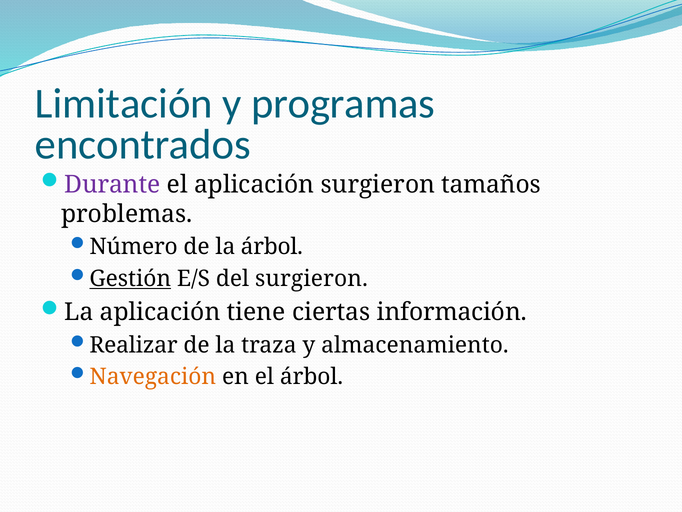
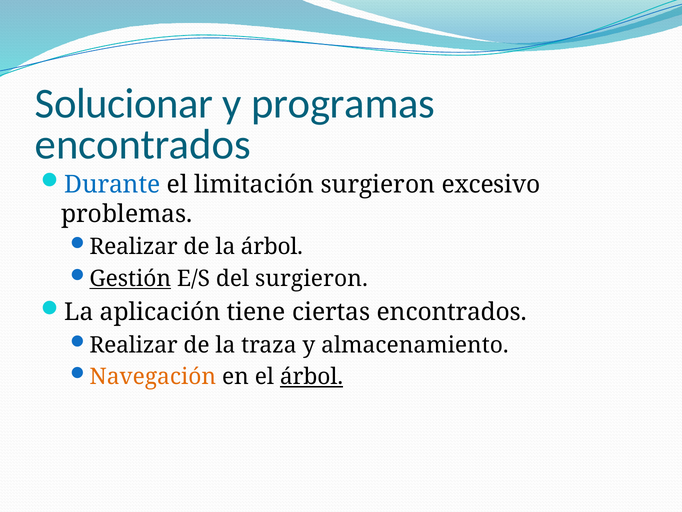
Limitación: Limitación -> Solucionar
Durante colour: purple -> blue
el aplicación: aplicación -> limitación
tamaños: tamaños -> excesivo
Número at (134, 247): Número -> Realizar
ciertas información: información -> encontrados
árbol at (312, 377) underline: none -> present
